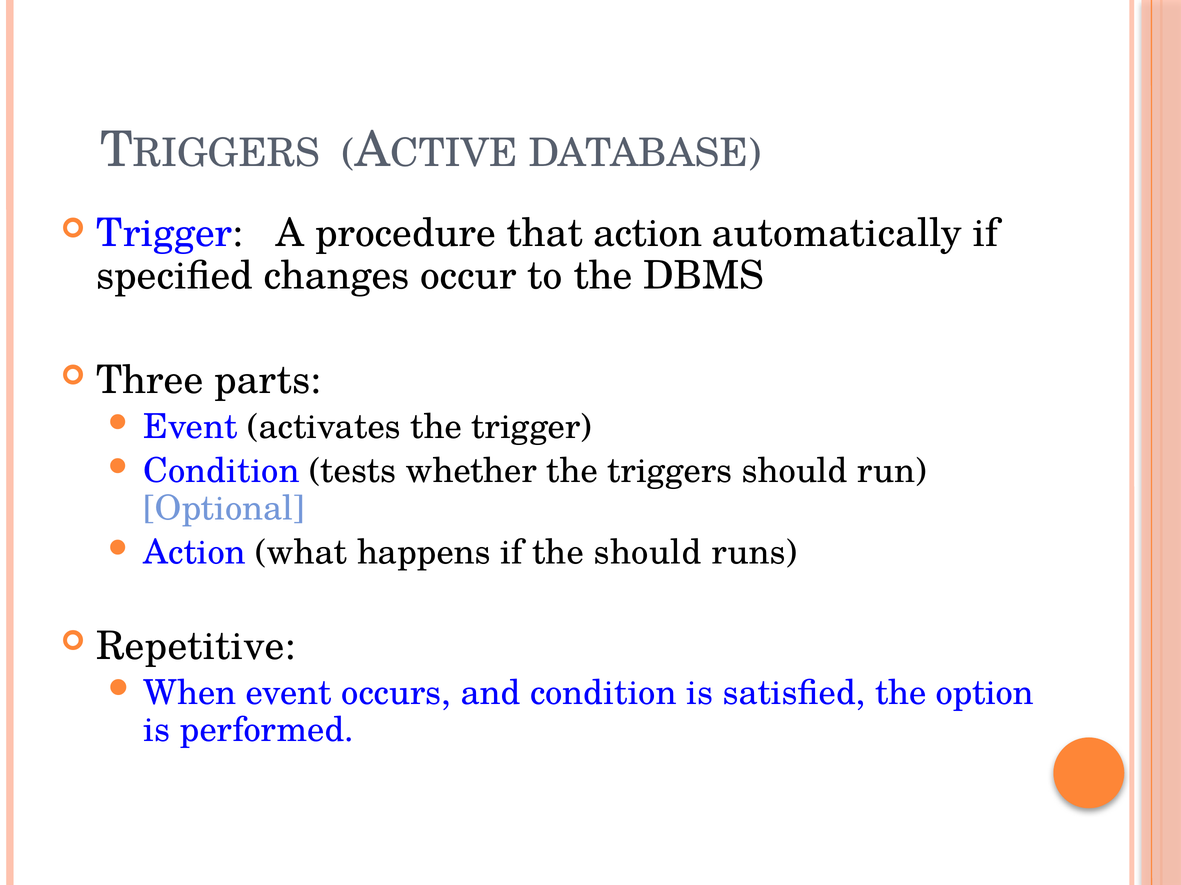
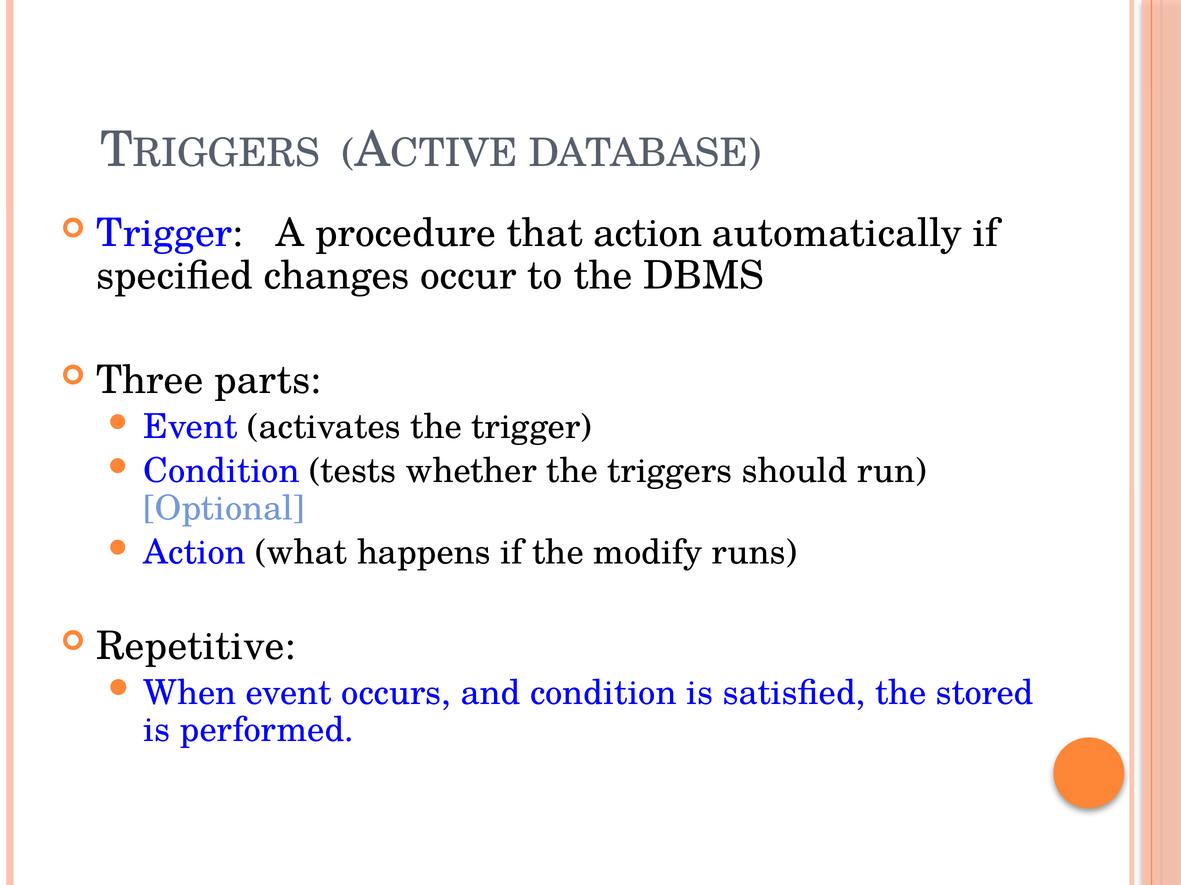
the should: should -> modify
option: option -> stored
